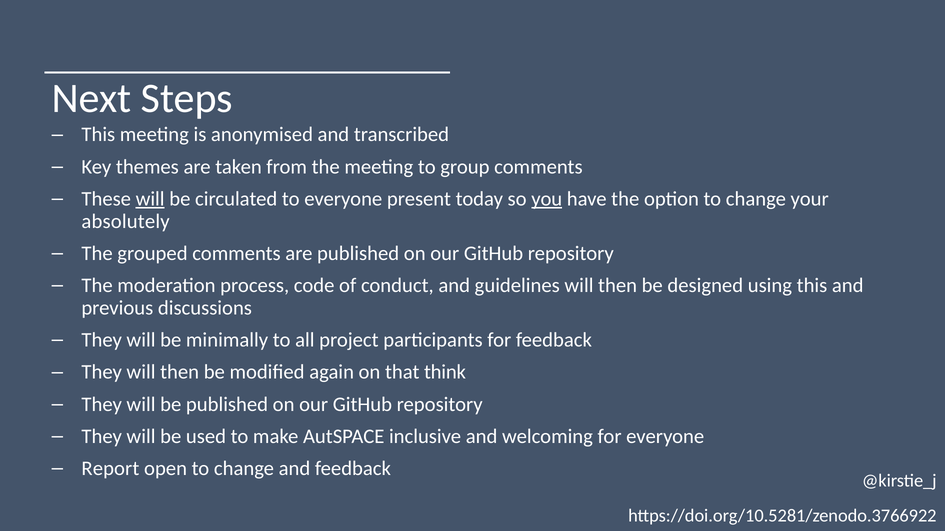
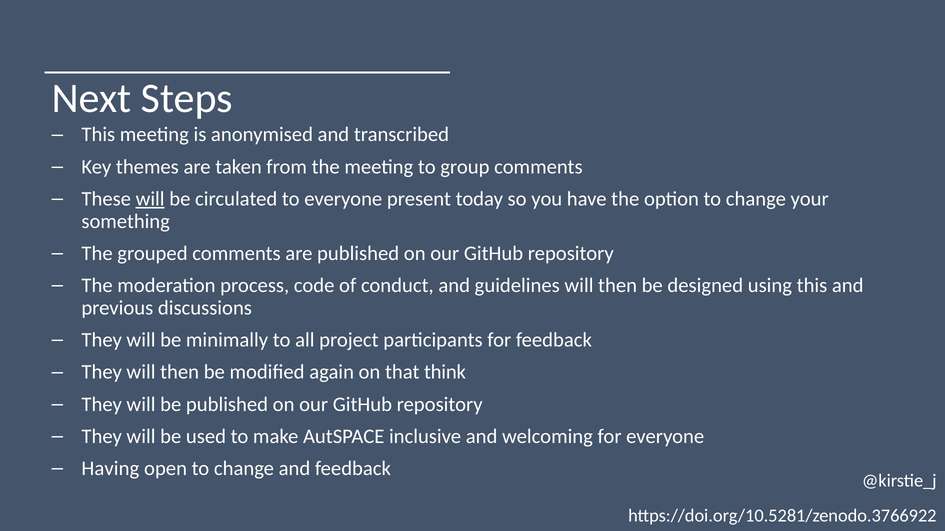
you underline: present -> none
absolutely: absolutely -> something
Report: Report -> Having
